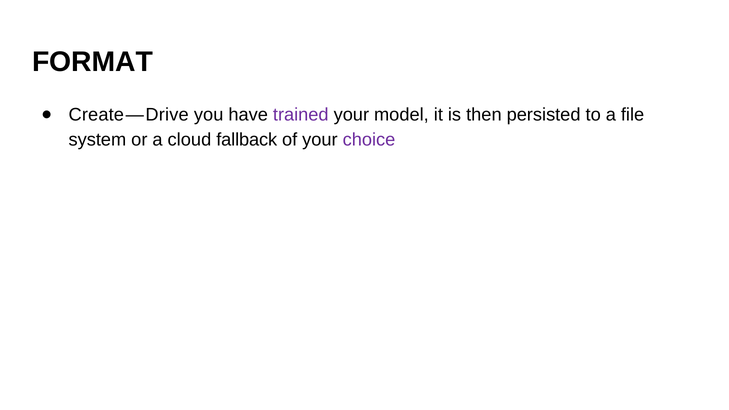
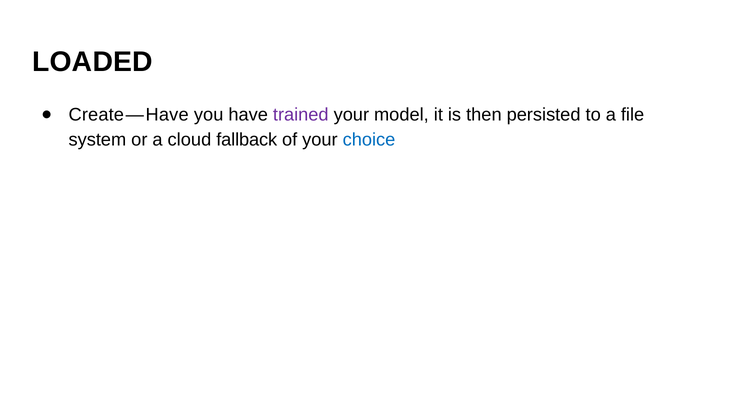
FORMAT: FORMAT -> LOADED
Drive at (167, 115): Drive -> Have
choice colour: purple -> blue
